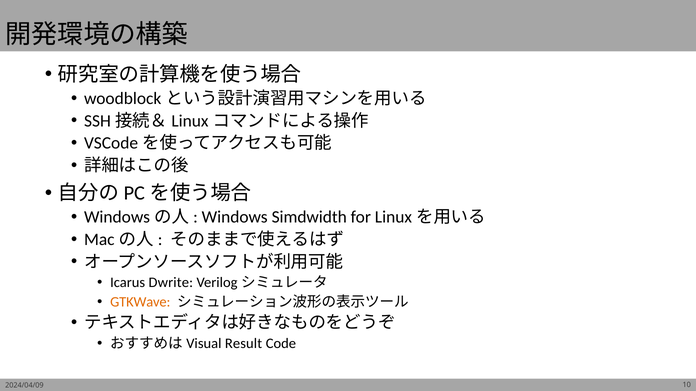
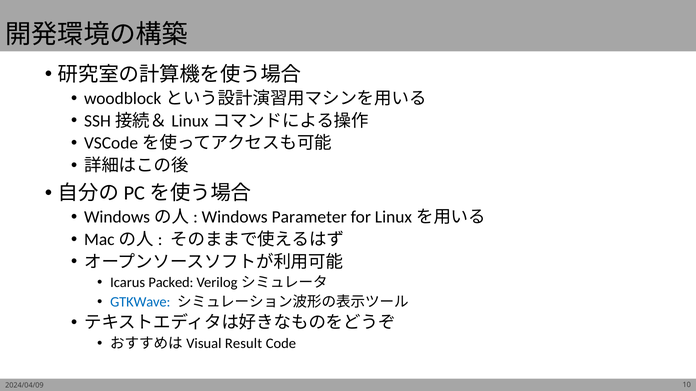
Simdwidth: Simdwidth -> Parameter
Dwrite: Dwrite -> Packed
GTKWave colour: orange -> blue
